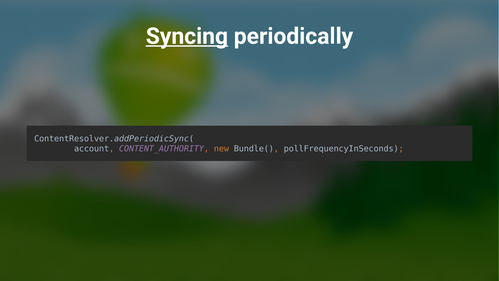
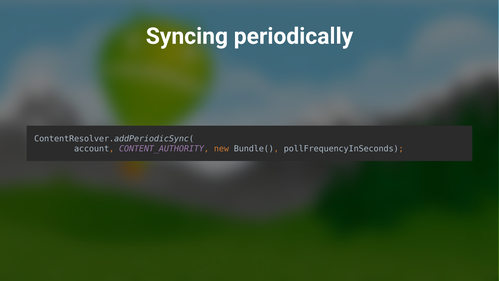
Syncing underline: present -> none
